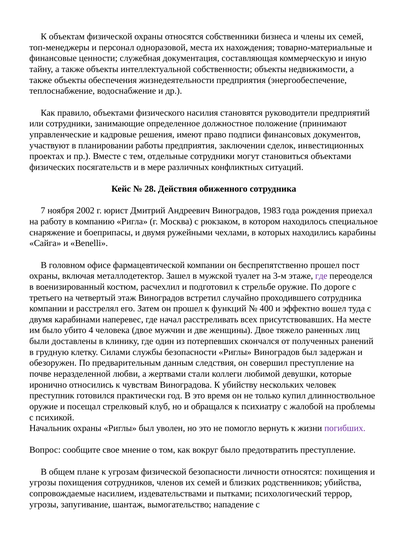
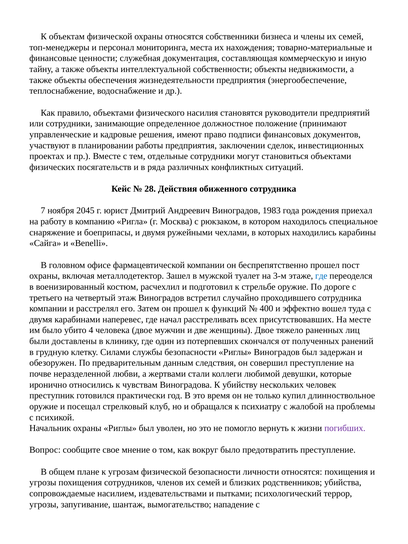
одноразовой: одноразовой -> мониторинга
мере: мере -> ряда
2002: 2002 -> 2045
где at (321, 276) colour: purple -> blue
